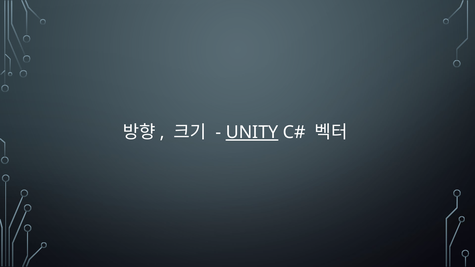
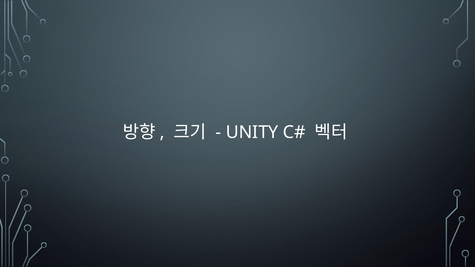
UNITY underline: present -> none
